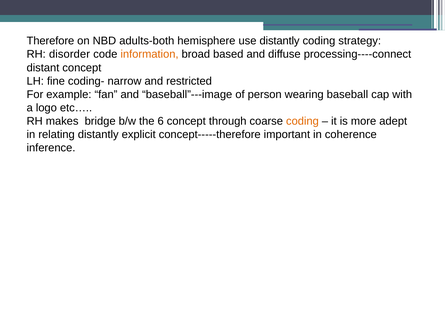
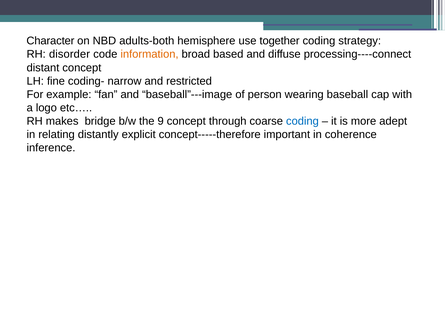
Therefore: Therefore -> Character
use distantly: distantly -> together
6: 6 -> 9
coding at (302, 121) colour: orange -> blue
